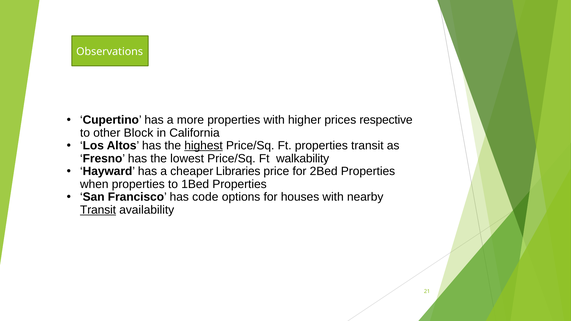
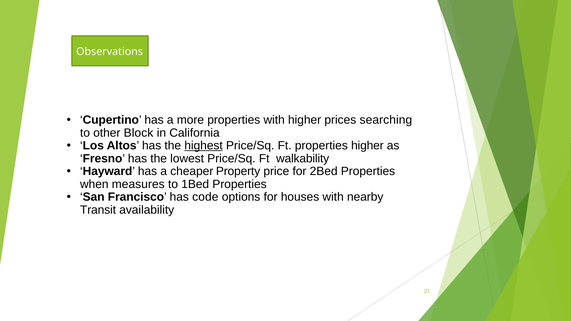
respective: respective -> searching
properties transit: transit -> higher
Libraries: Libraries -> Property
when properties: properties -> measures
Transit at (98, 210) underline: present -> none
